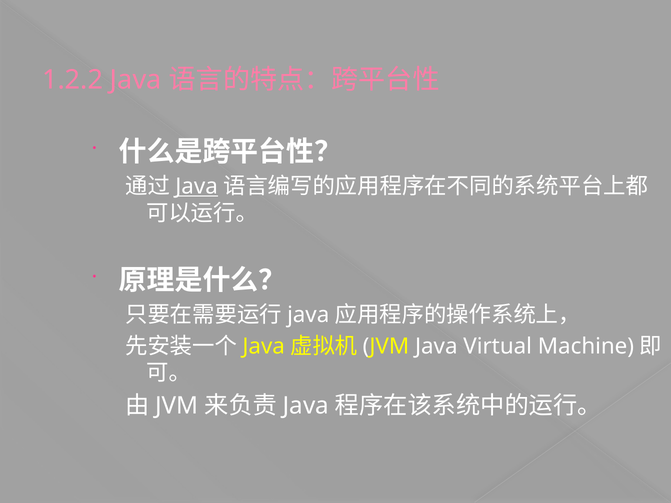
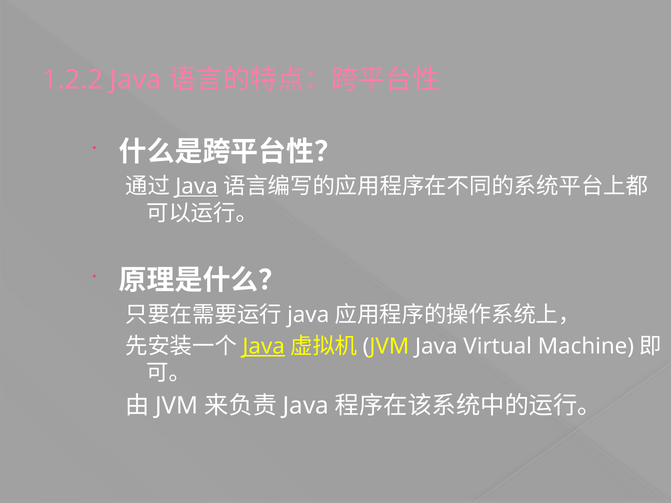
Java at (264, 346) underline: none -> present
